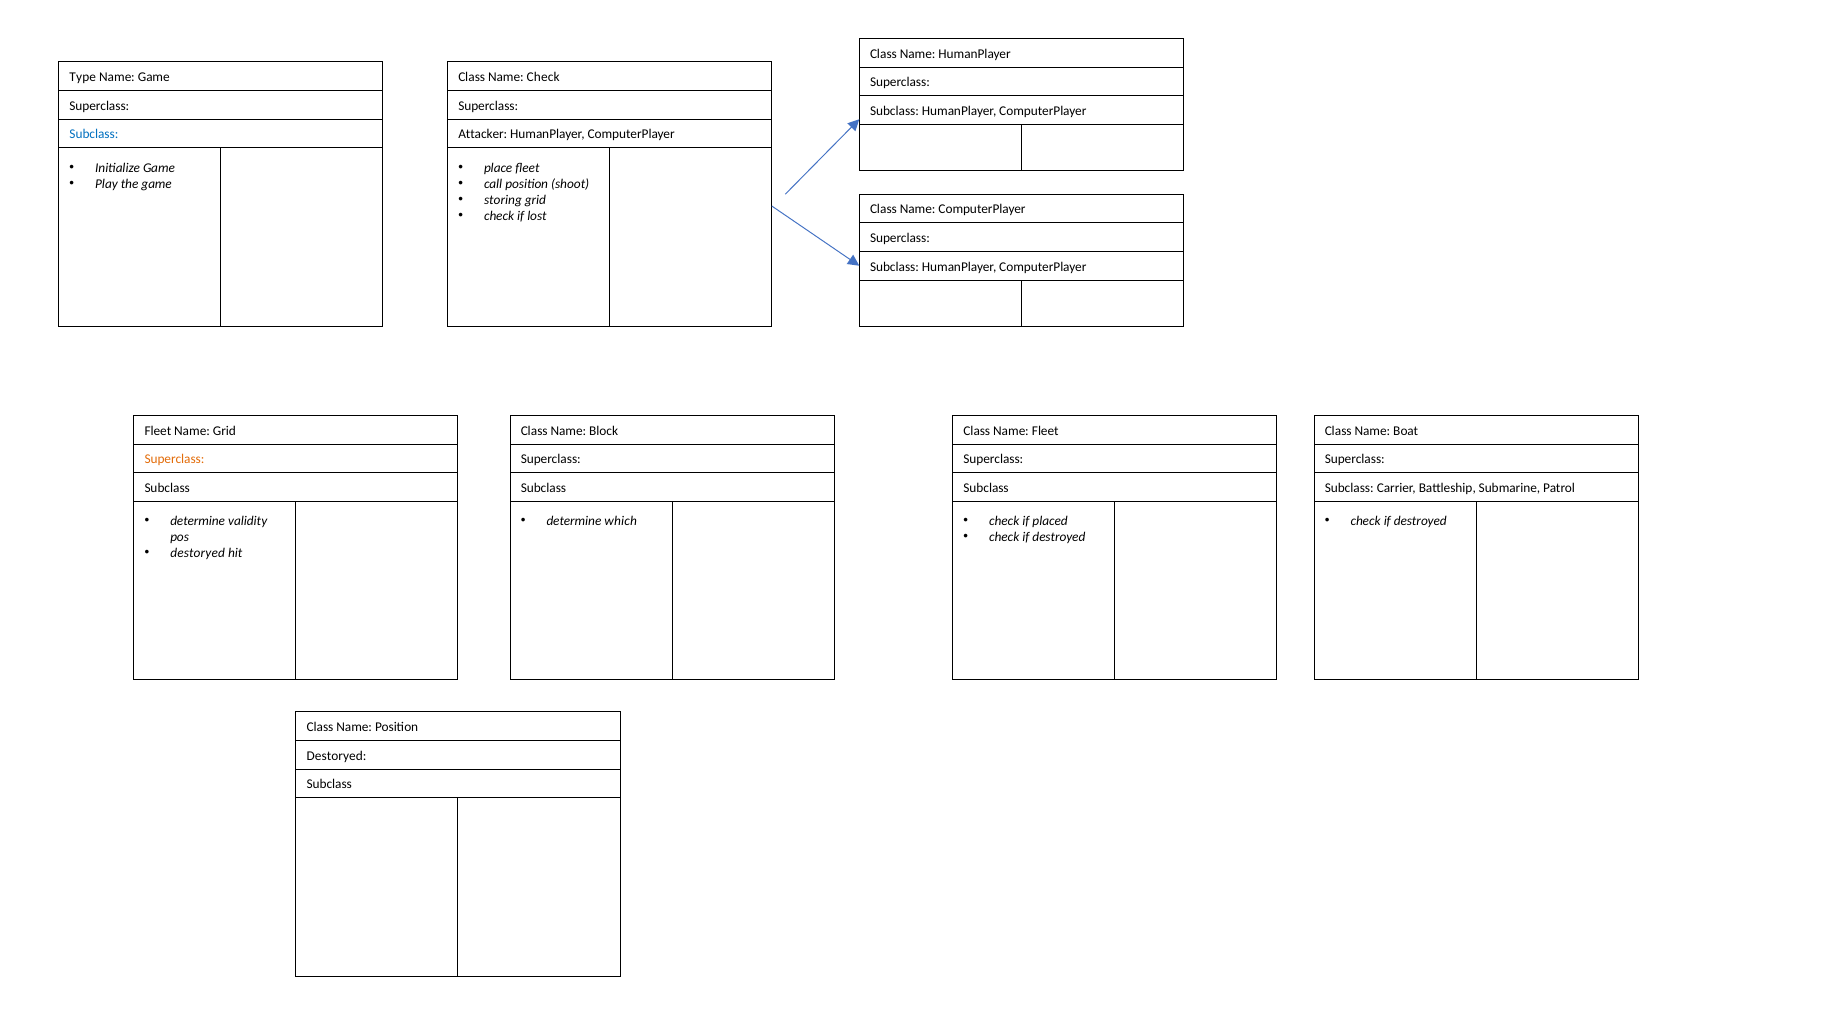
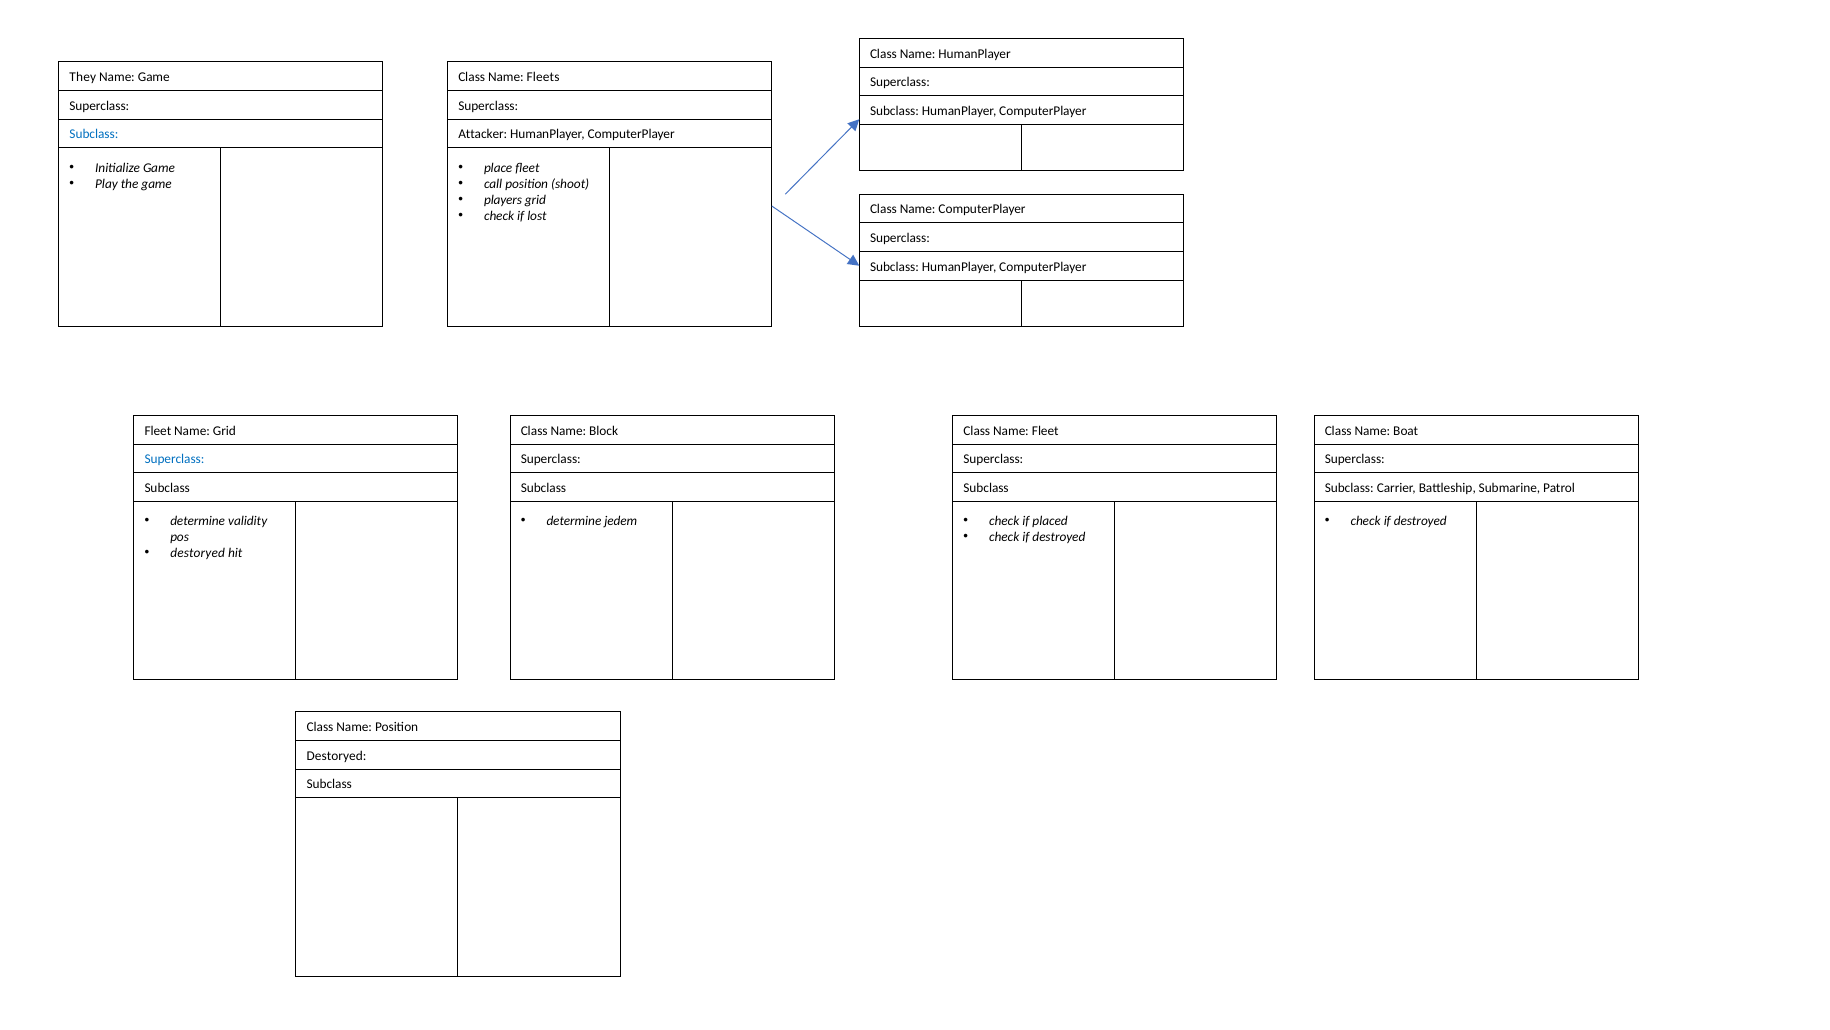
Type: Type -> They
Name Check: Check -> Fleets
storing: storing -> players
Superclass at (174, 459) colour: orange -> blue
which: which -> jedem
